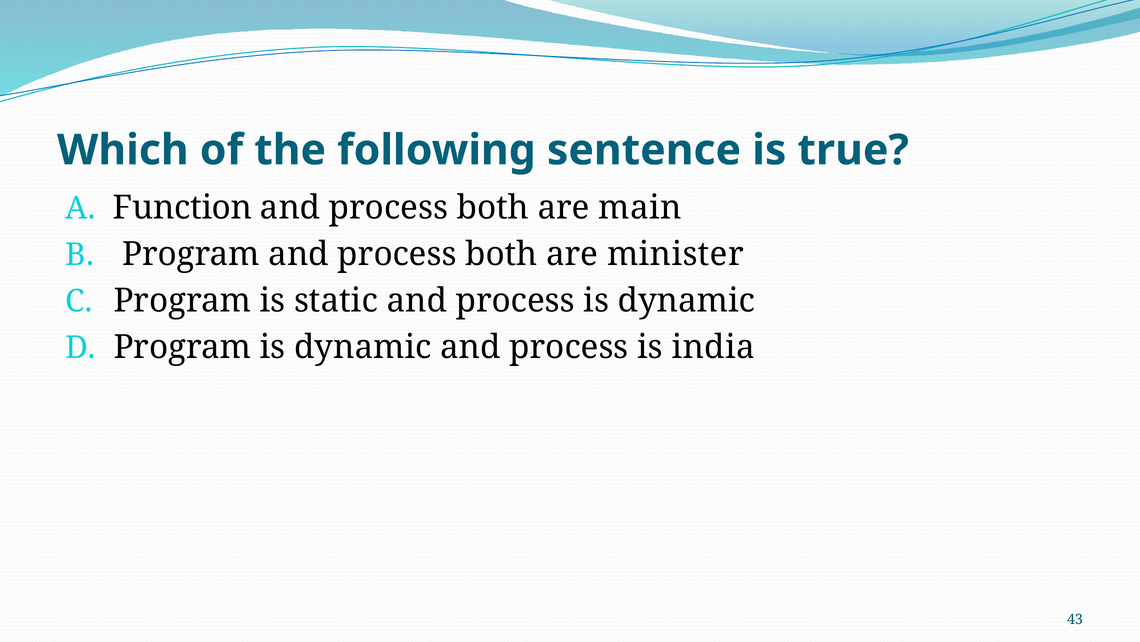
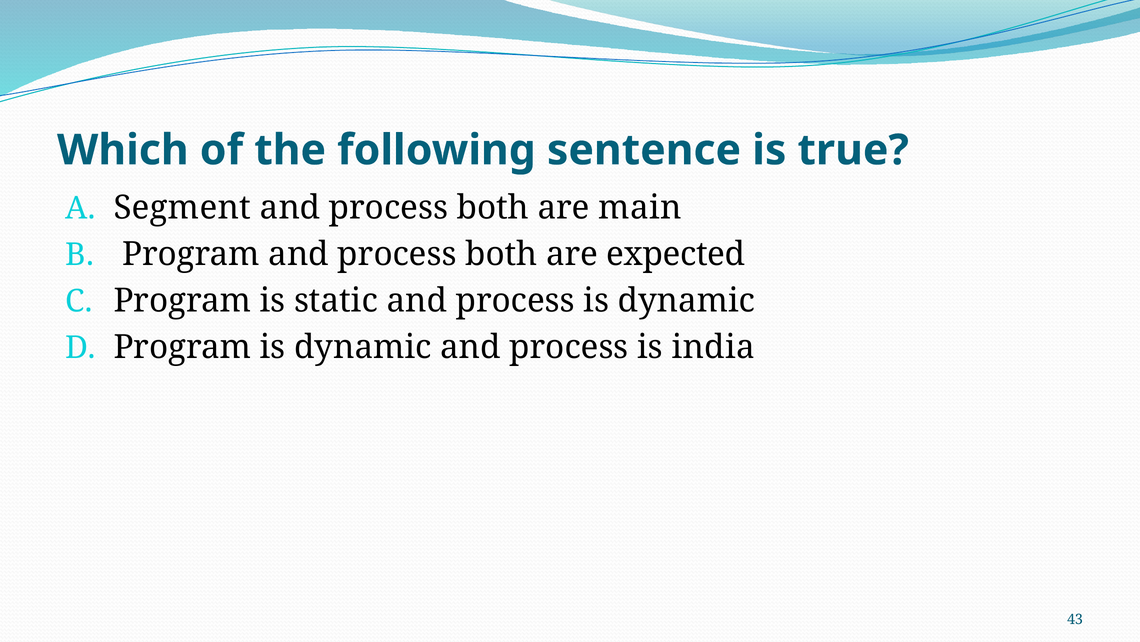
Function: Function -> Segment
minister: minister -> expected
